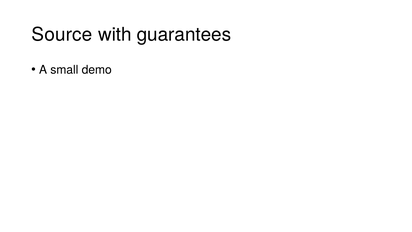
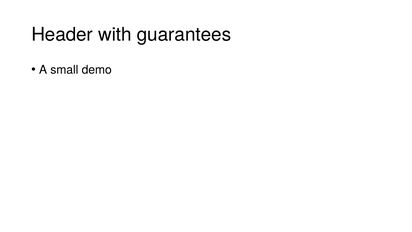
Source: Source -> Header
